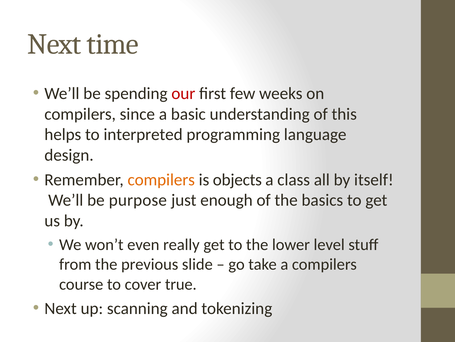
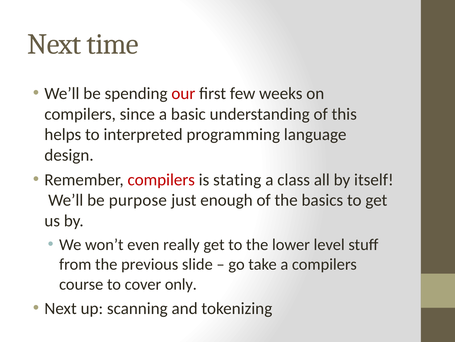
compilers at (161, 179) colour: orange -> red
objects: objects -> stating
true: true -> only
